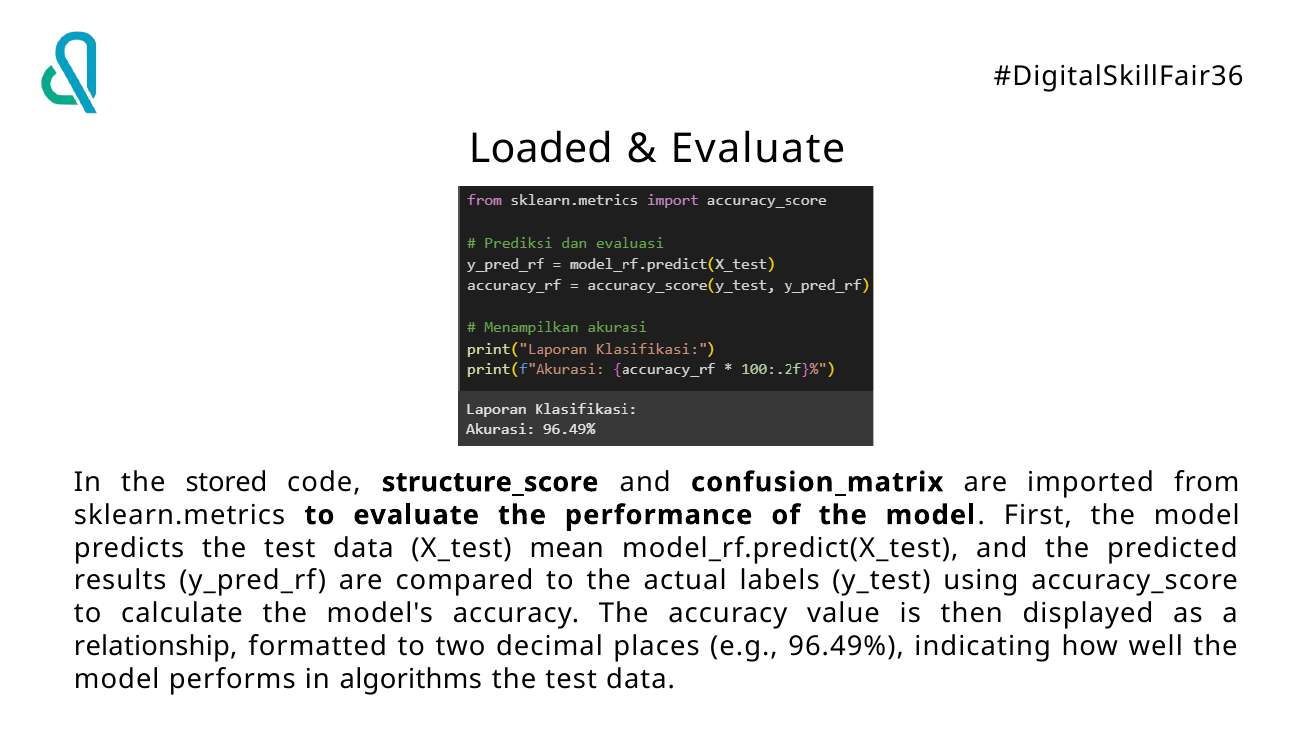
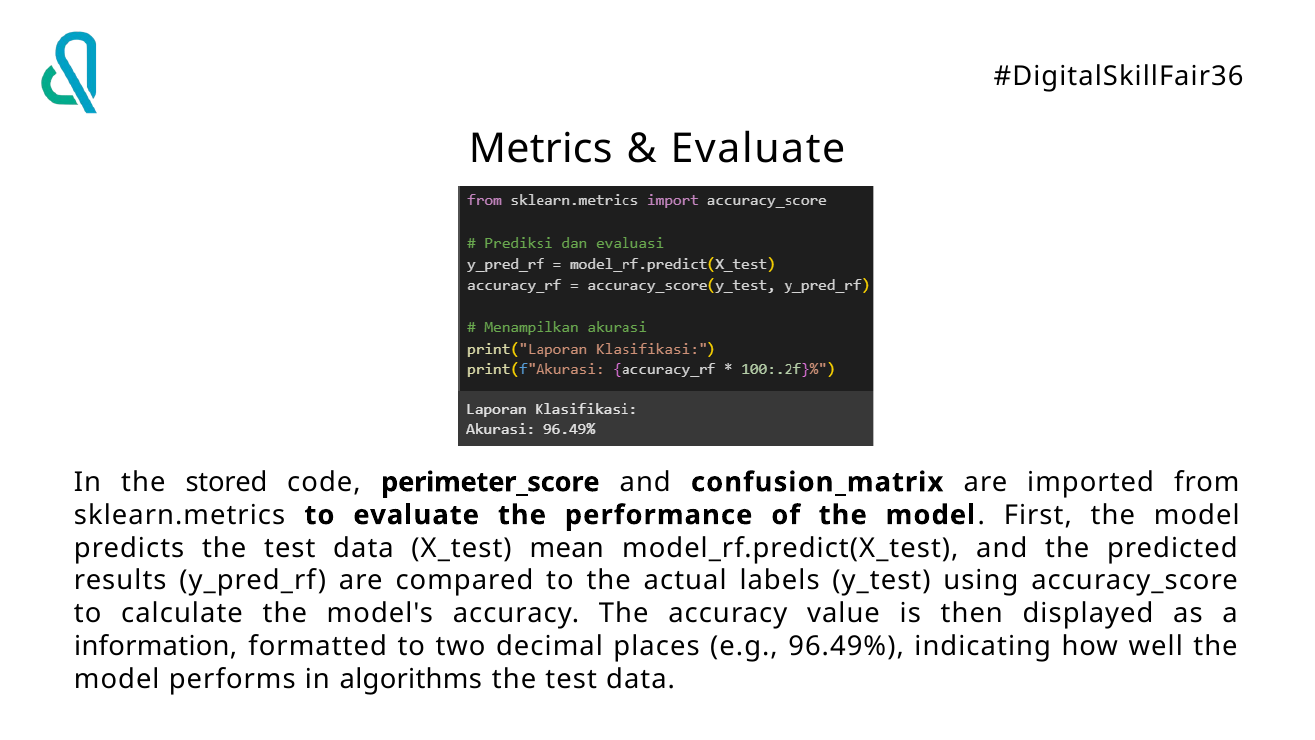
Loaded: Loaded -> Metrics
structure_score: structure_score -> perimeter_score
relationship: relationship -> information
